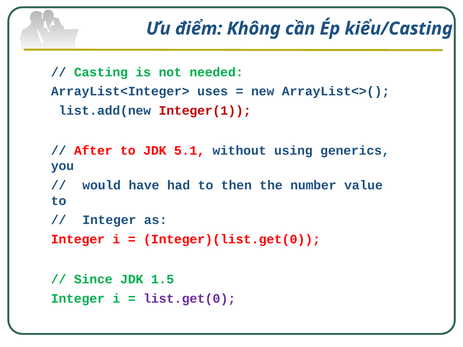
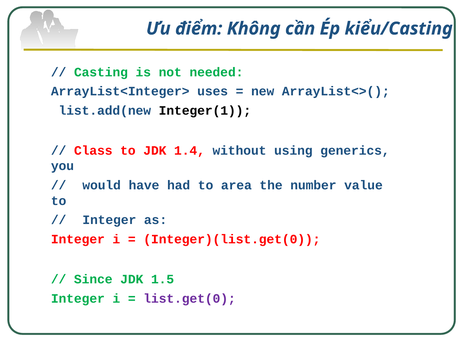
Integer(1 colour: red -> black
After: After -> Class
5.1: 5.1 -> 1.4
then: then -> area
